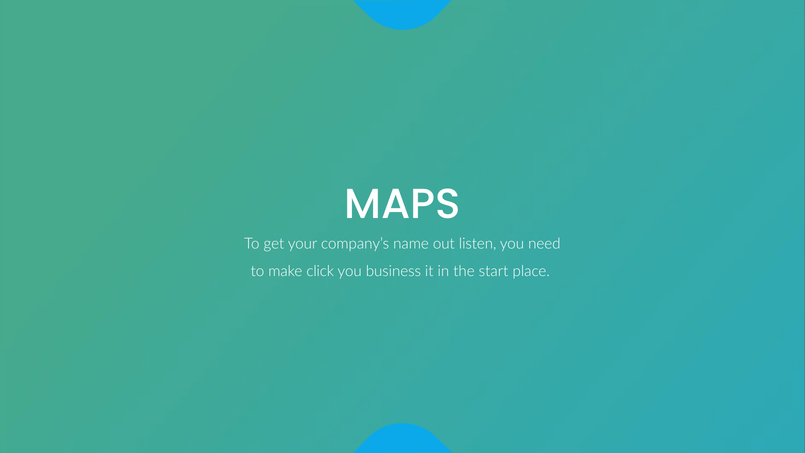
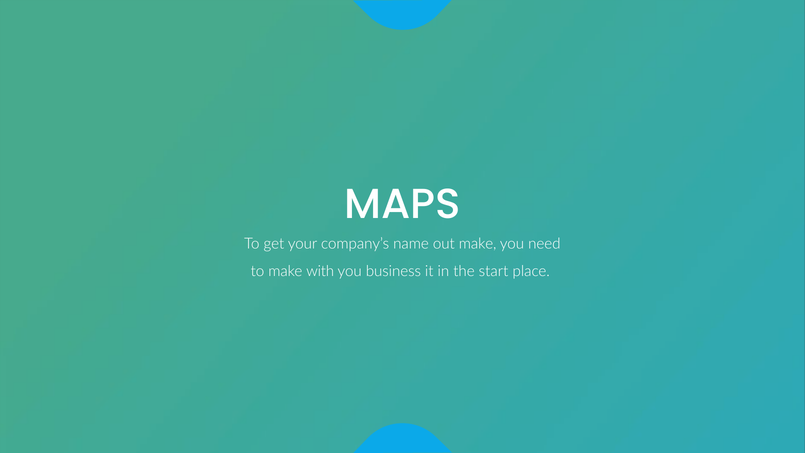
listen at (478, 244): listen -> make
click: click -> with
